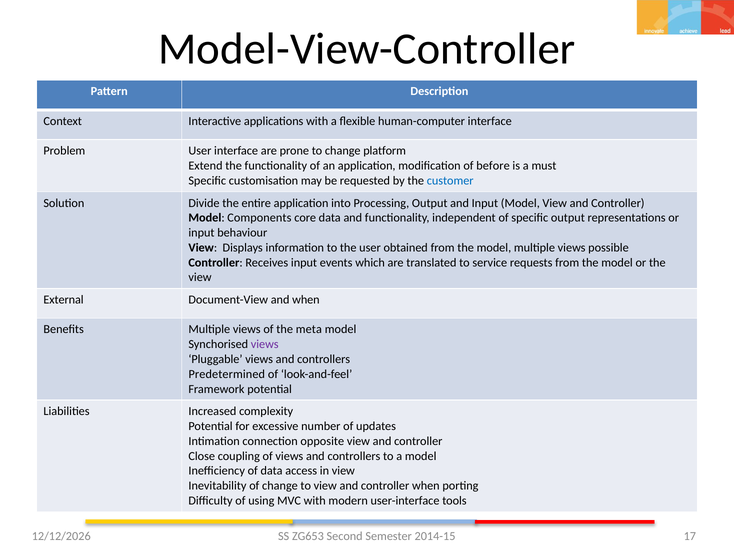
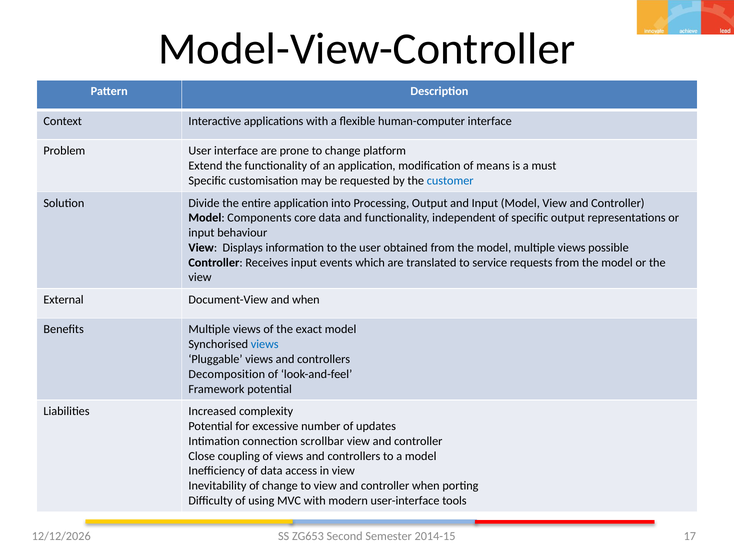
before: before -> means
meta: meta -> exact
views at (265, 345) colour: purple -> blue
Predetermined: Predetermined -> Decomposition
opposite: opposite -> scrollbar
